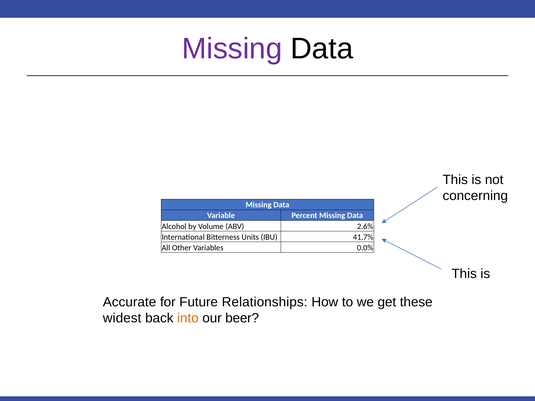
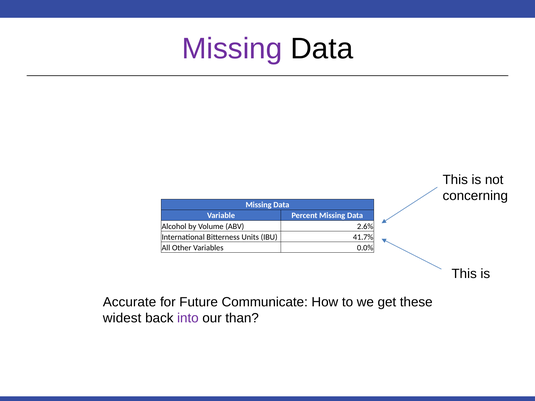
Relationships: Relationships -> Communicate
into colour: orange -> purple
beer: beer -> than
